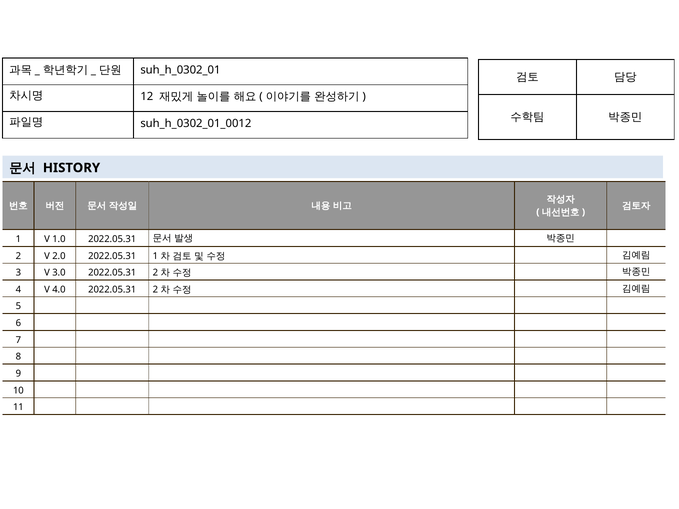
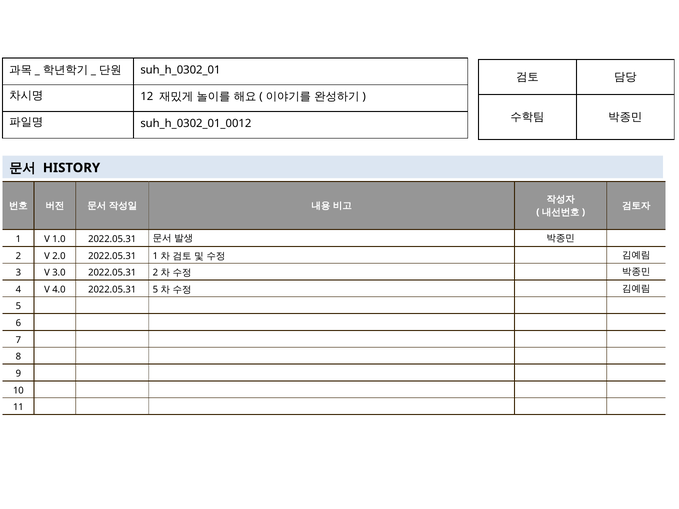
4.0 2022.05.31 2: 2 -> 5
